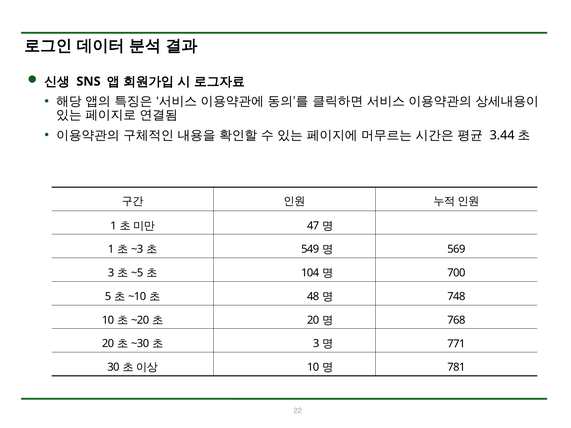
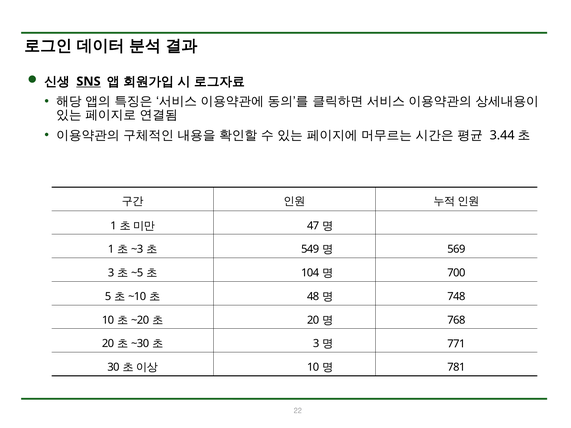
SNS underline: none -> present
